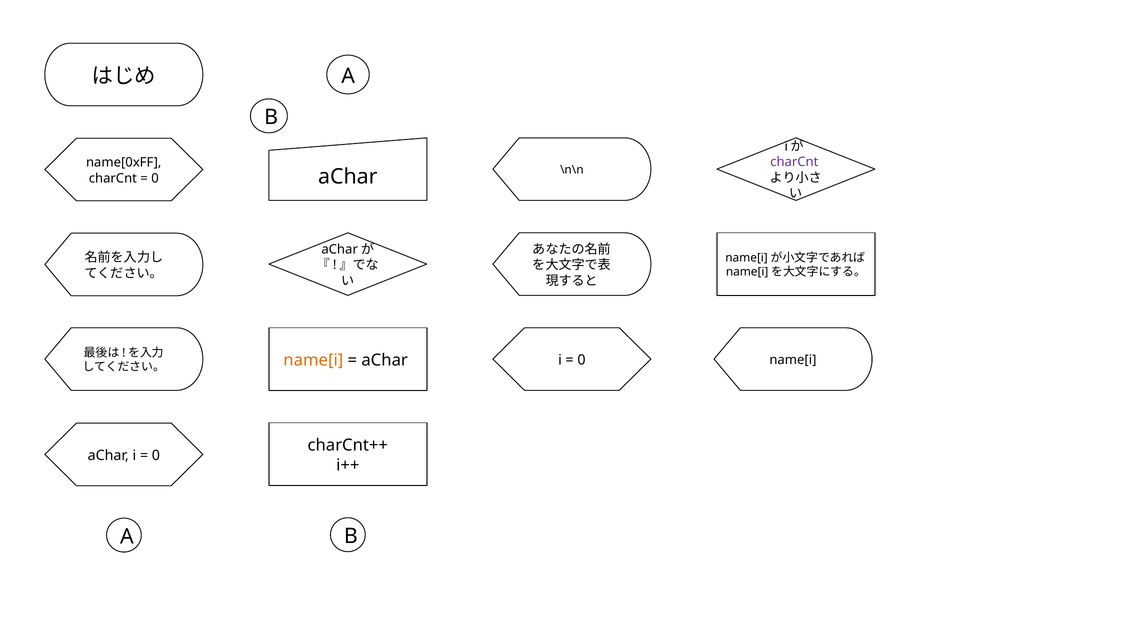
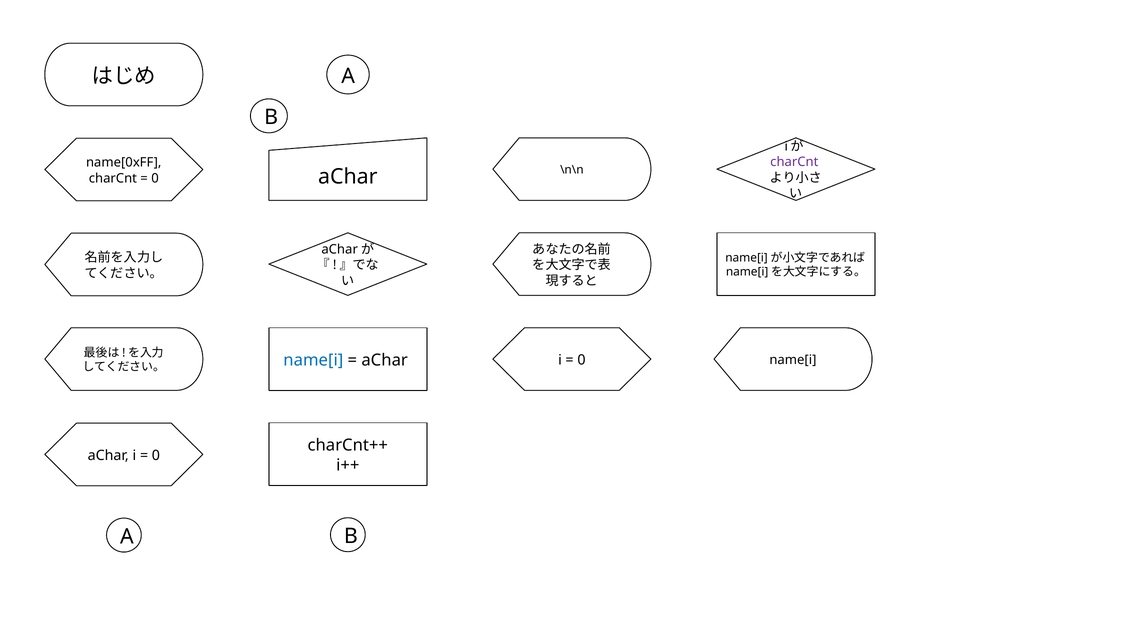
name[i at (313, 360) colour: orange -> blue
